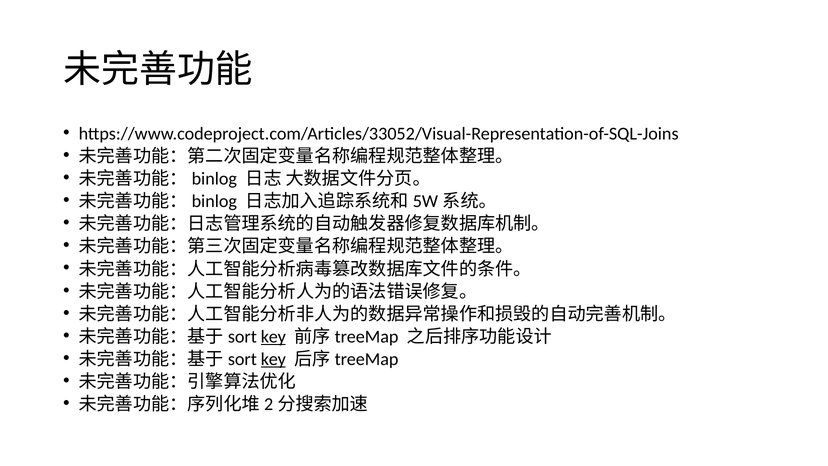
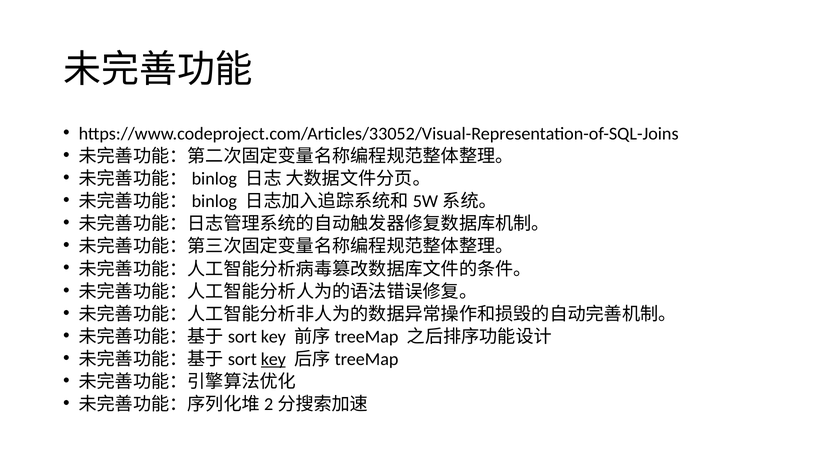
key at (273, 336) underline: present -> none
